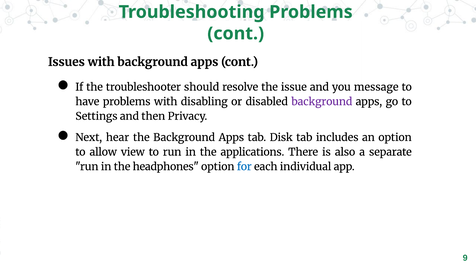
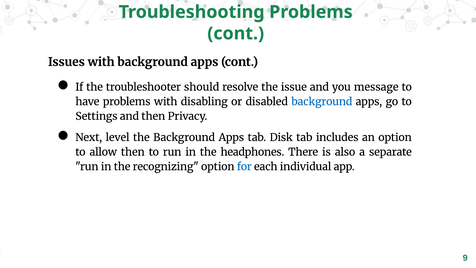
background at (322, 102) colour: purple -> blue
hear: hear -> level
allow view: view -> then
applications: applications -> headphones
headphones: headphones -> recognizing
